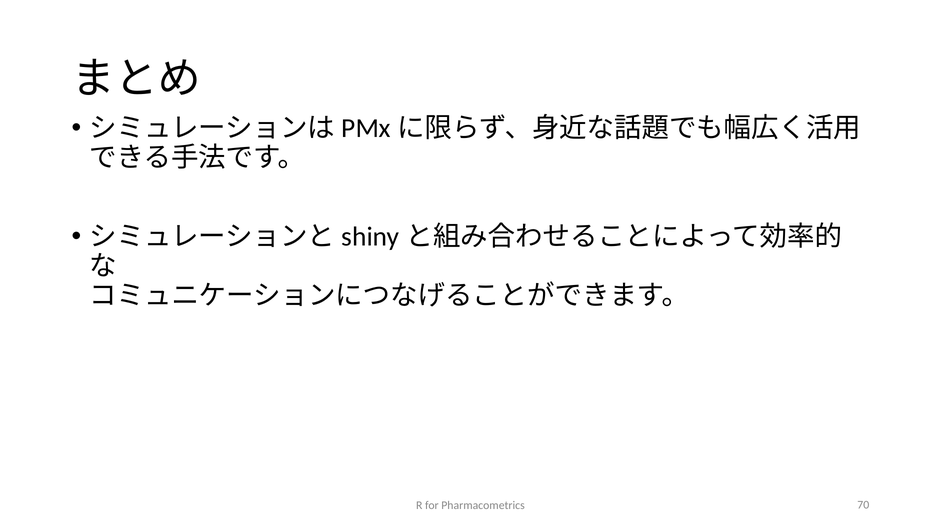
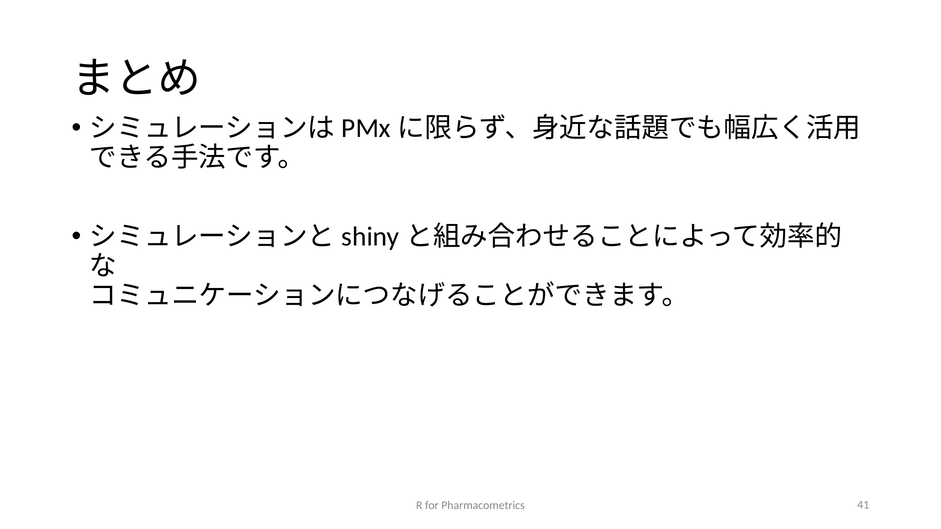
70: 70 -> 41
